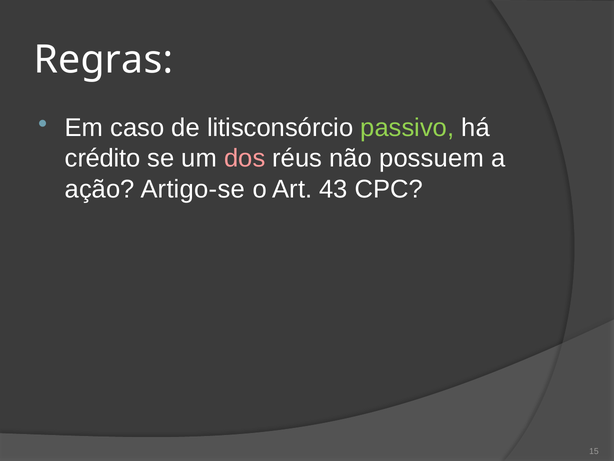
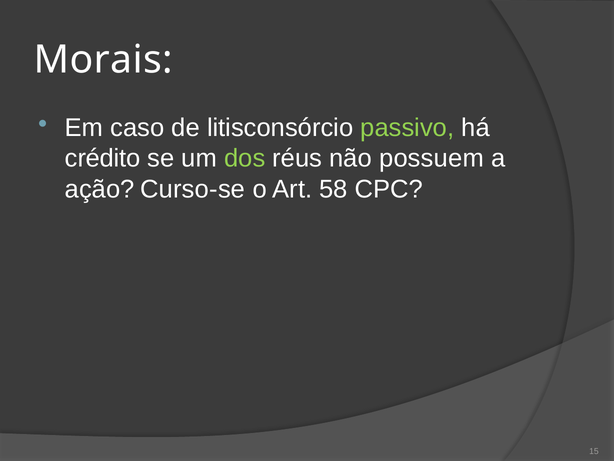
Regras: Regras -> Morais
dos colour: pink -> light green
Artigo-se: Artigo-se -> Curso-se
43: 43 -> 58
